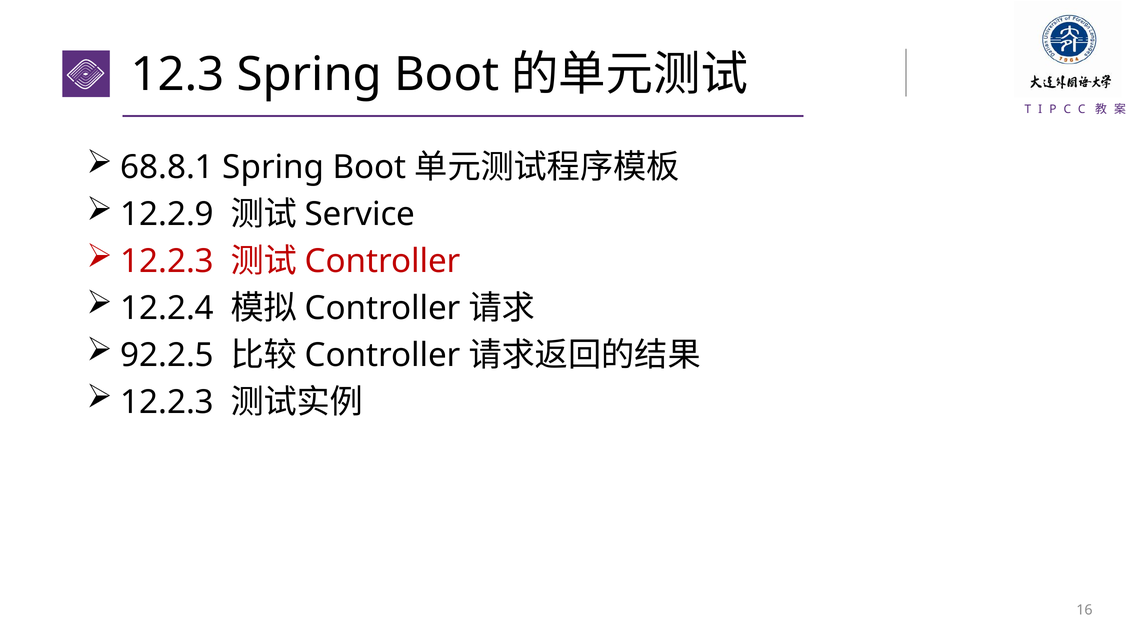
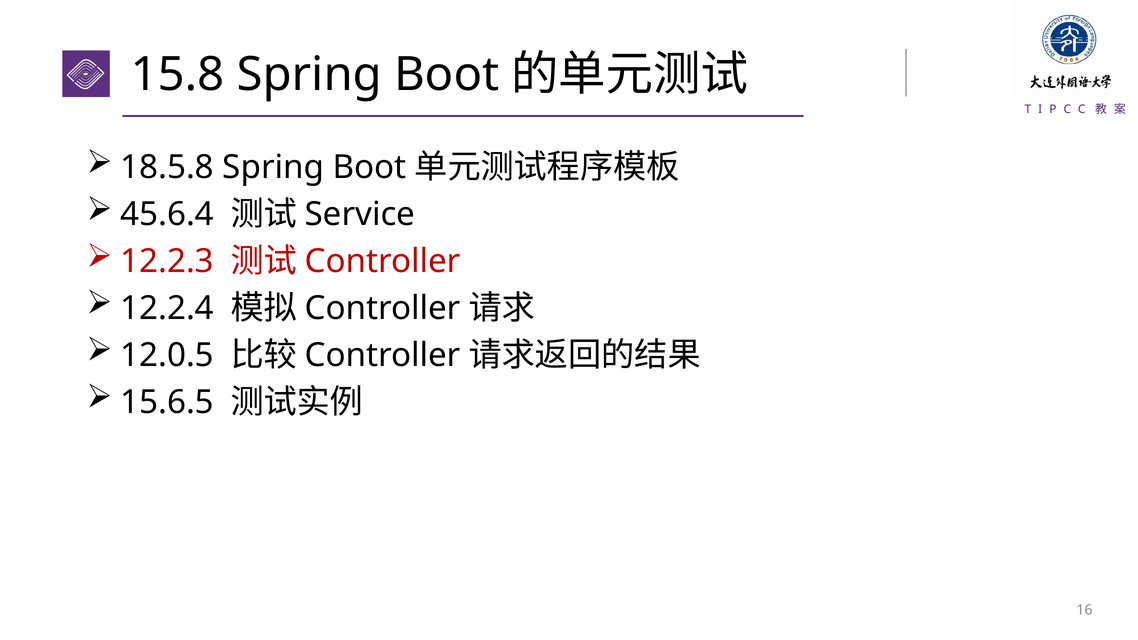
12.3: 12.3 -> 15.8
68.8.1: 68.8.1 -> 18.5.8
12.2.9: 12.2.9 -> 45.6.4
92.2.5: 92.2.5 -> 12.0.5
12.2.3 at (167, 402): 12.2.3 -> 15.6.5
